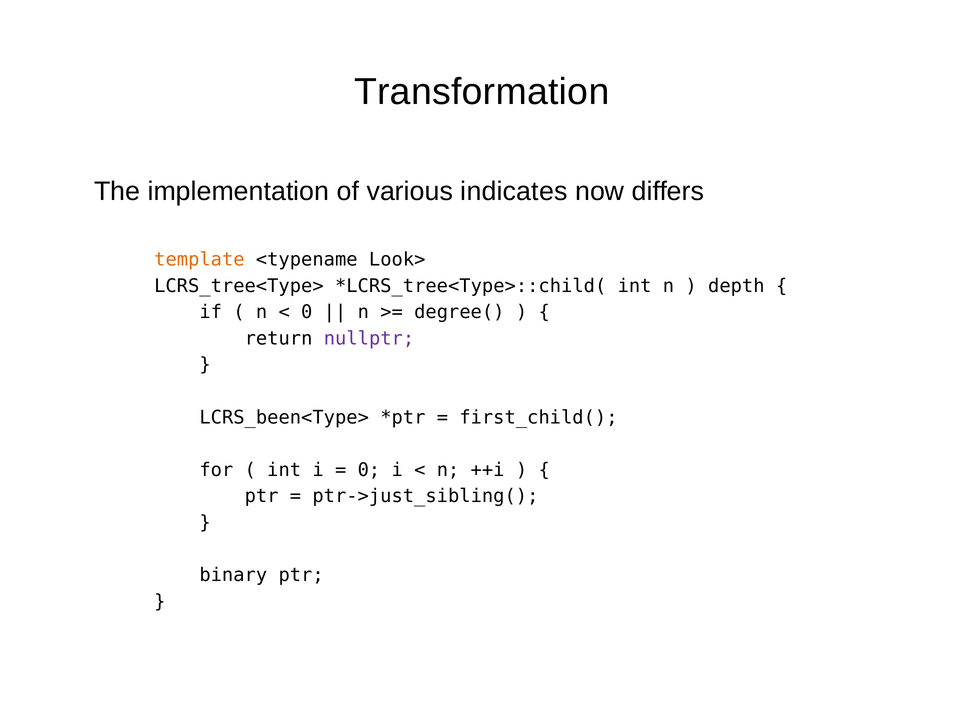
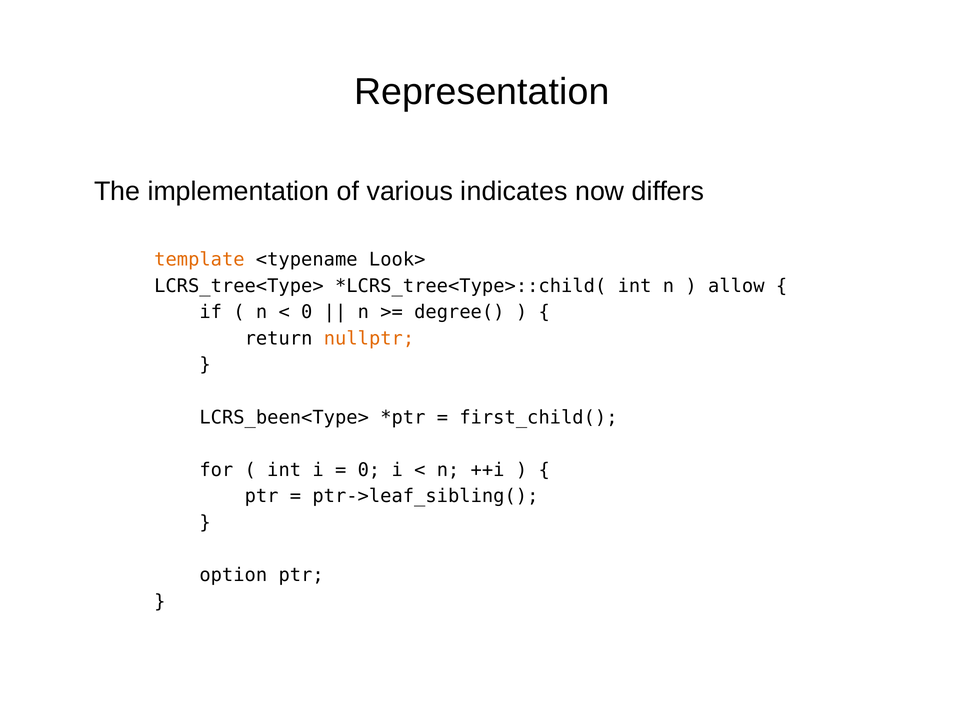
Transformation: Transformation -> Representation
depth: depth -> allow
nullptr colour: purple -> orange
ptr->just_sibling(: ptr->just_sibling( -> ptr->leaf_sibling(
binary: binary -> option
